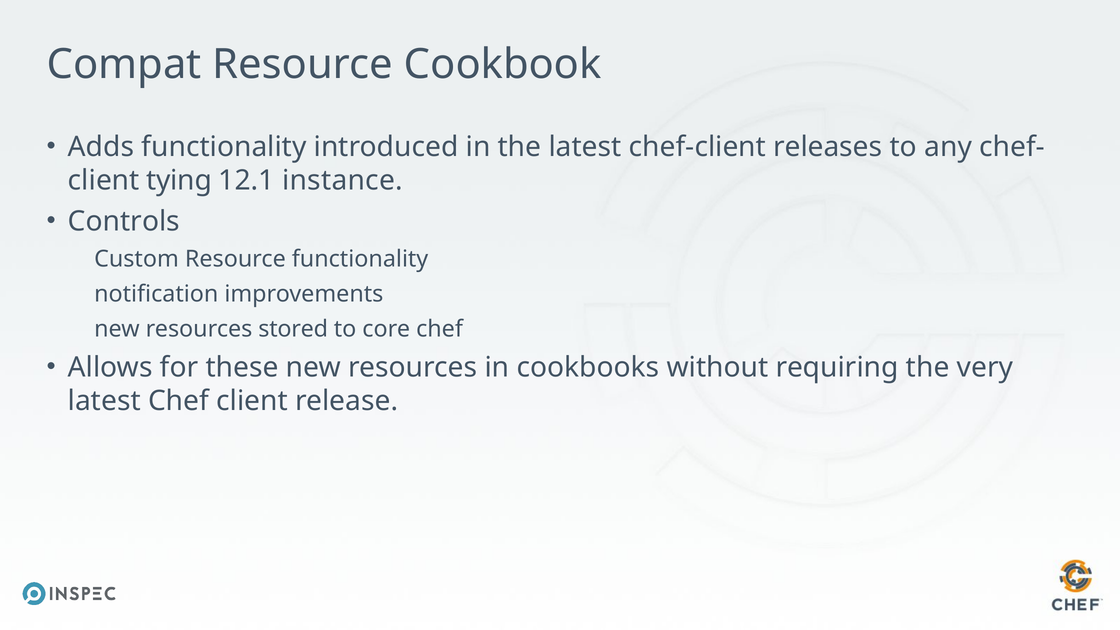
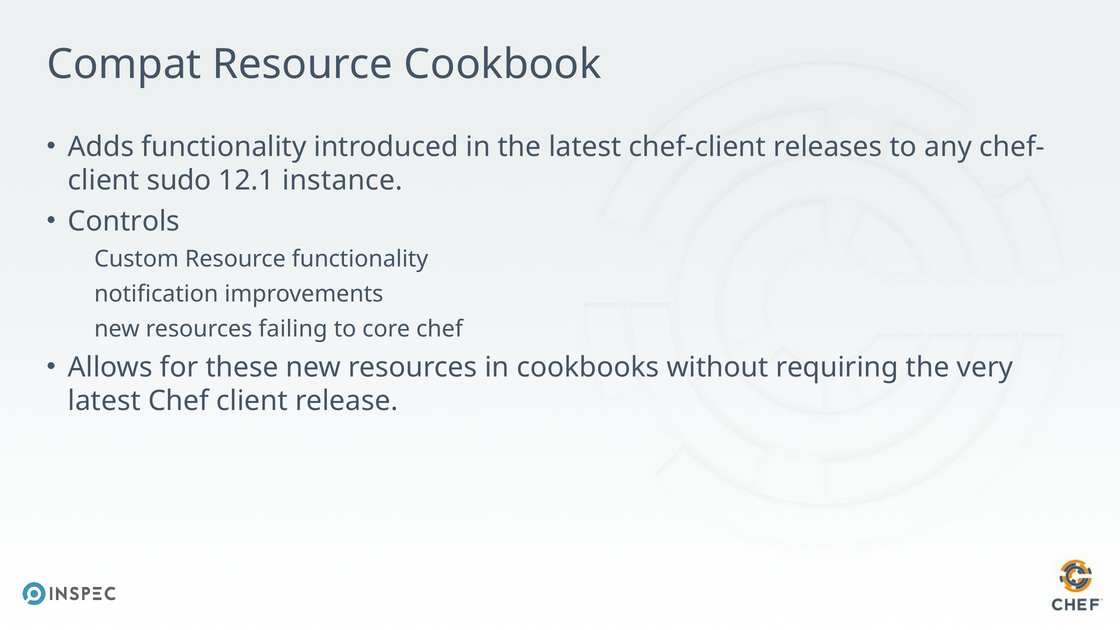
tying: tying -> sudo
stored: stored -> failing
